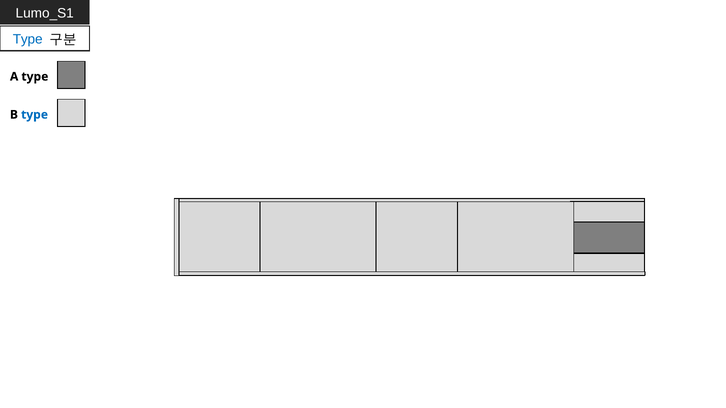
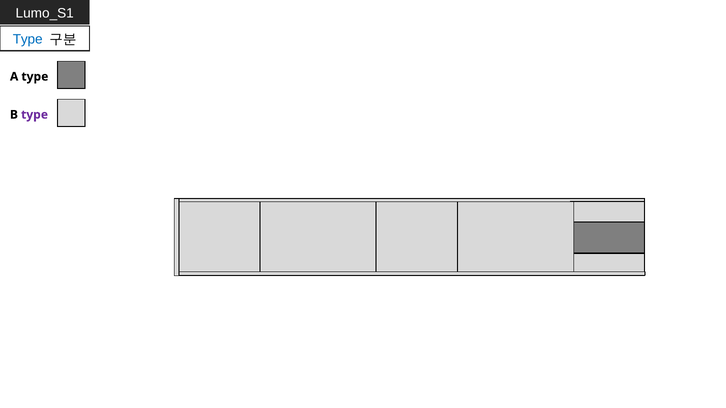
type at (35, 115) colour: blue -> purple
